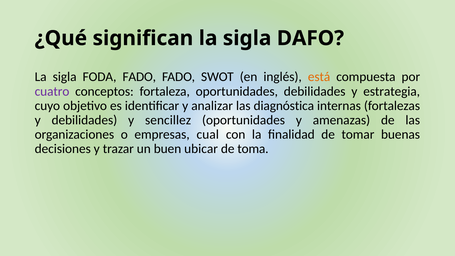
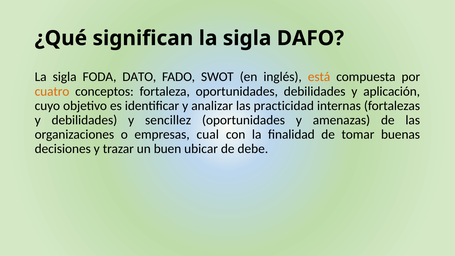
FODA FADO: FADO -> DATO
cuatro colour: purple -> orange
estrategia: estrategia -> aplicación
diagnóstica: diagnóstica -> practicidad
toma: toma -> debe
